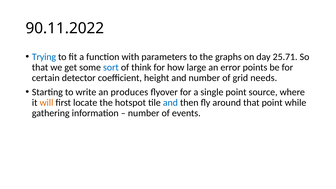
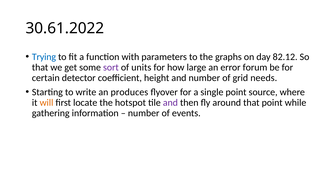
90.11.2022: 90.11.2022 -> 30.61.2022
25.71: 25.71 -> 82.12
sort colour: blue -> purple
think: think -> units
points: points -> forum
and at (170, 103) colour: blue -> purple
